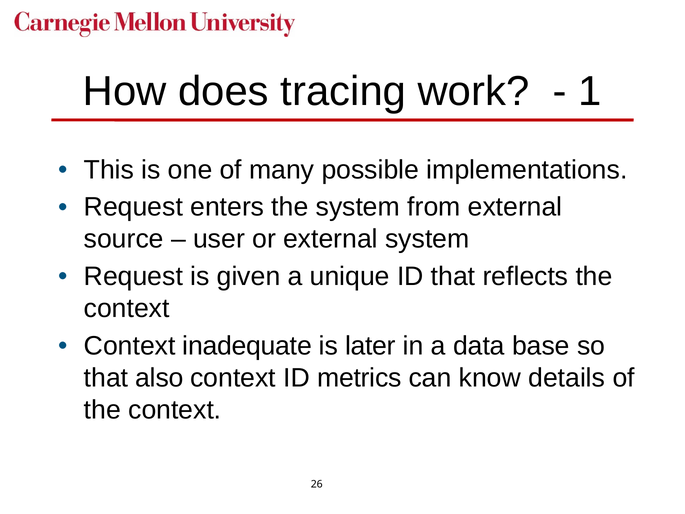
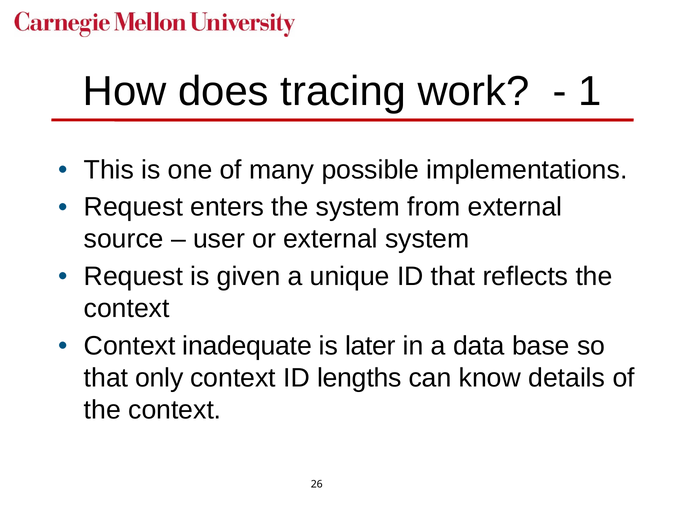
also: also -> only
metrics: metrics -> lengths
